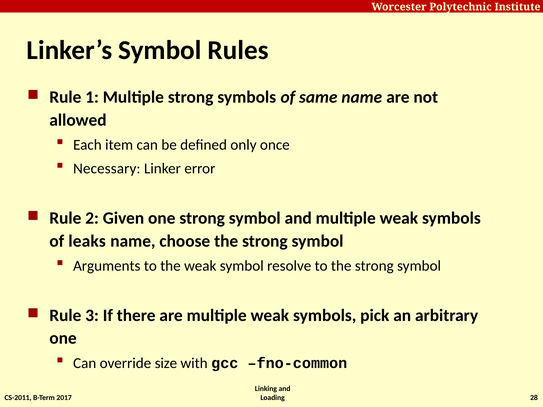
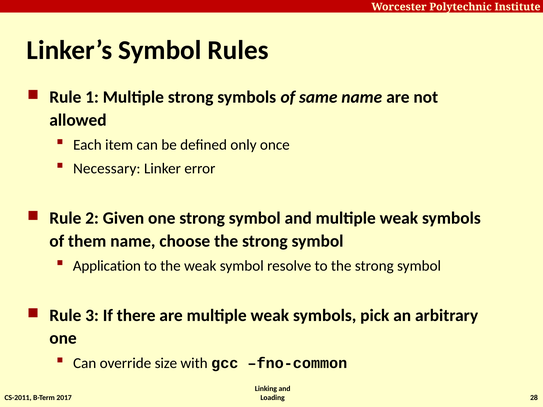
leaks: leaks -> them
Arguments: Arguments -> Application
